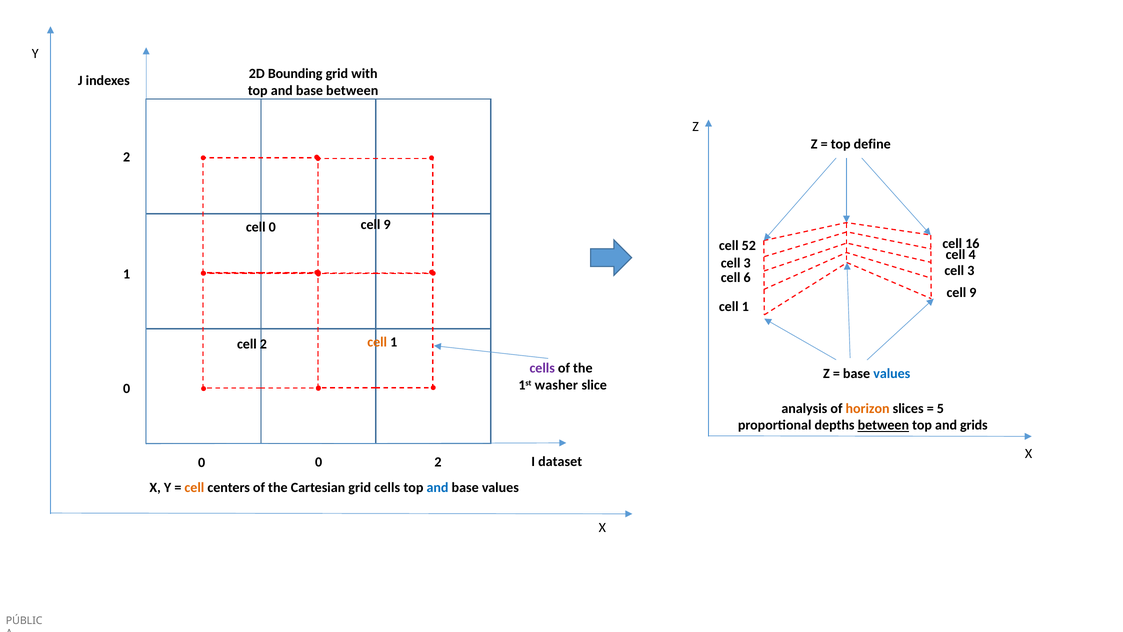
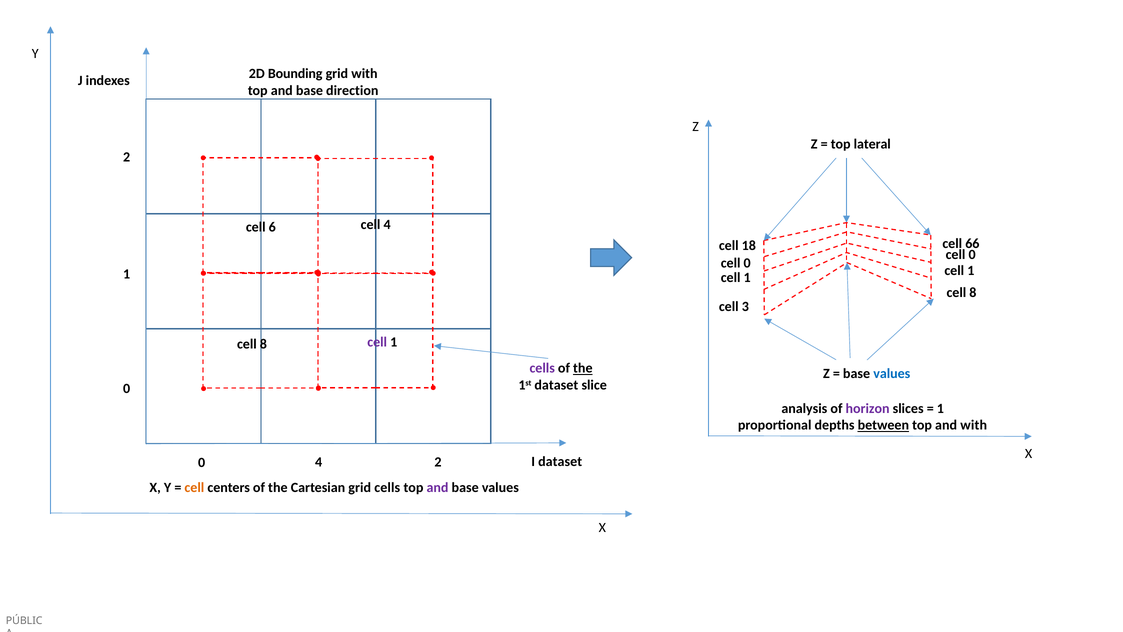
base between: between -> direction
define: define -> lateral
cell 0: 0 -> 6
9 at (387, 225): 9 -> 4
52: 52 -> 18
16: 16 -> 66
4 at (972, 255): 4 -> 0
3 at (747, 263): 3 -> 0
3 at (971, 270): 3 -> 1
6 at (747, 277): 6 -> 1
9 at (973, 293): 9 -> 8
1 at (745, 306): 1 -> 3
cell at (377, 342) colour: orange -> purple
2 at (263, 344): 2 -> 8
the at (583, 368) underline: none -> present
1st washer: washer -> dataset
horizon colour: orange -> purple
5 at (940, 408): 5 -> 1
and grids: grids -> with
0 0: 0 -> 4
and at (438, 487) colour: blue -> purple
